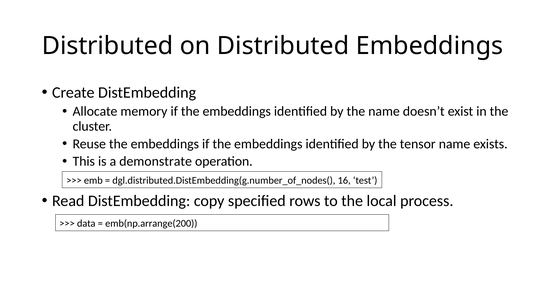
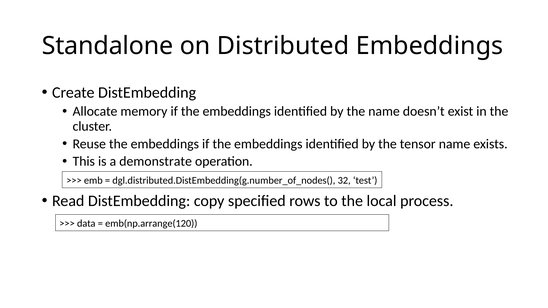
Distributed at (108, 46): Distributed -> Standalone
16: 16 -> 32
emb(np.arrange(200: emb(np.arrange(200 -> emb(np.arrange(120
